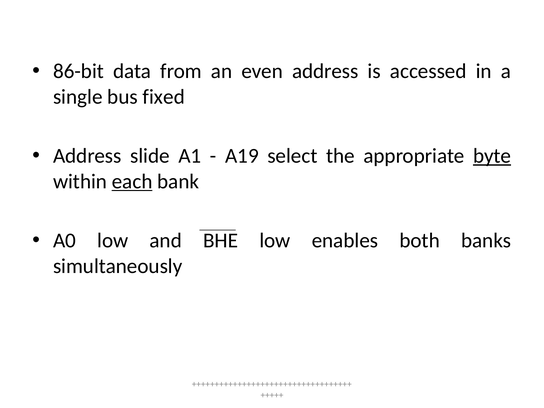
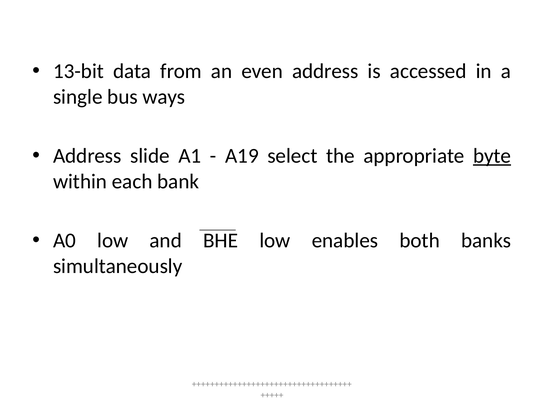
86-bit: 86-bit -> 13-bit
fixed: fixed -> ways
each underline: present -> none
